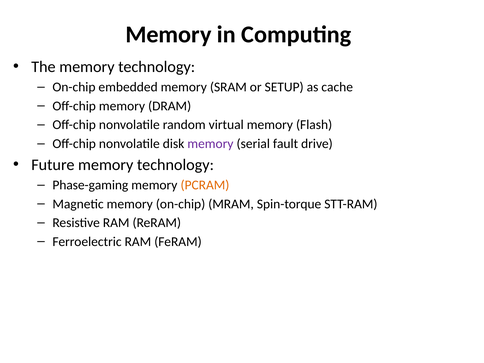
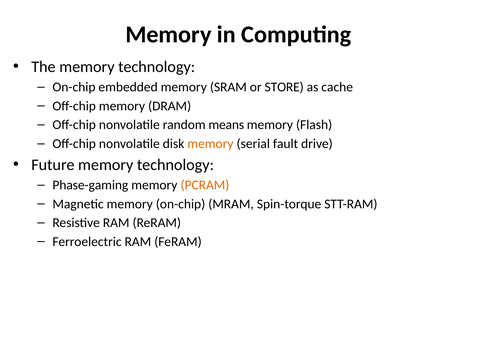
SETUP: SETUP -> STORE
virtual: virtual -> means
memory at (210, 144) colour: purple -> orange
